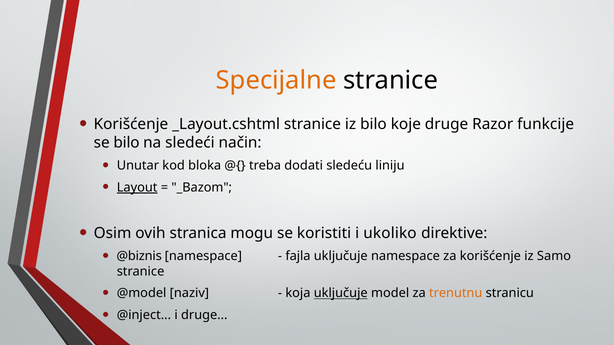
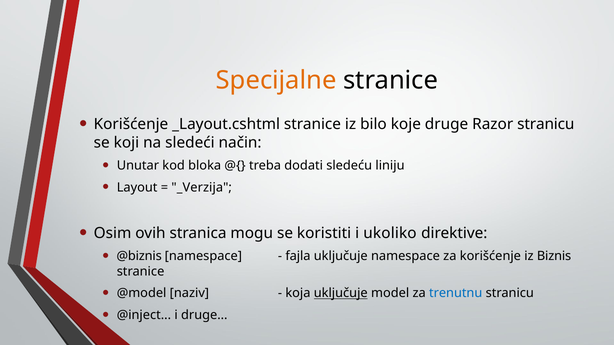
Razor funkcije: funkcije -> stranicu
se bilo: bilo -> koji
Layout underline: present -> none
_Bazom: _Bazom -> _Verzija
Samo: Samo -> Biznis
trenutnu colour: orange -> blue
